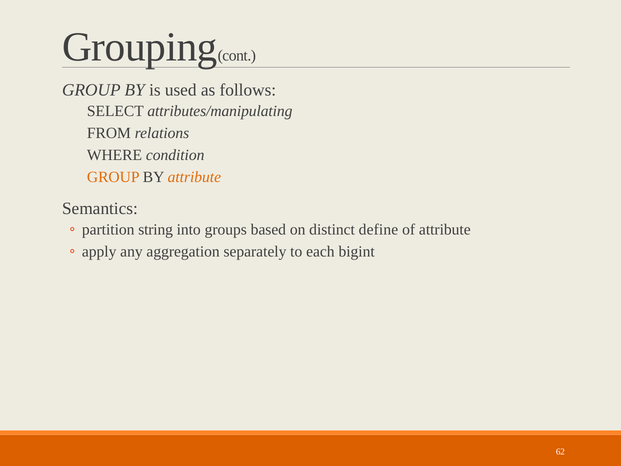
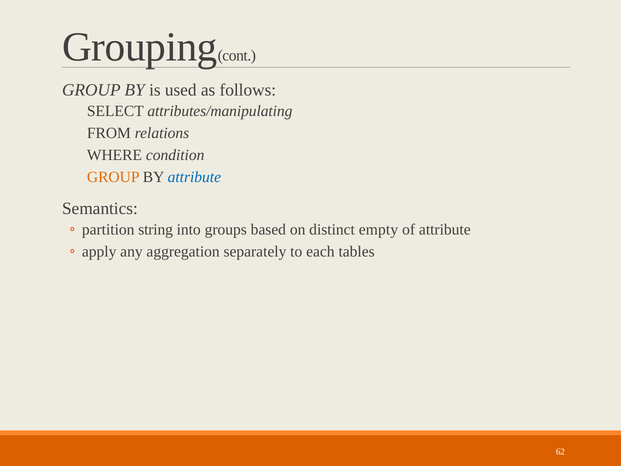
attribute at (194, 177) colour: orange -> blue
define: define -> empty
bigint: bigint -> tables
